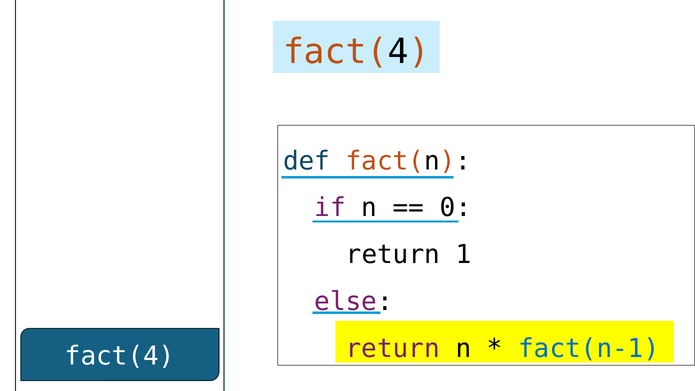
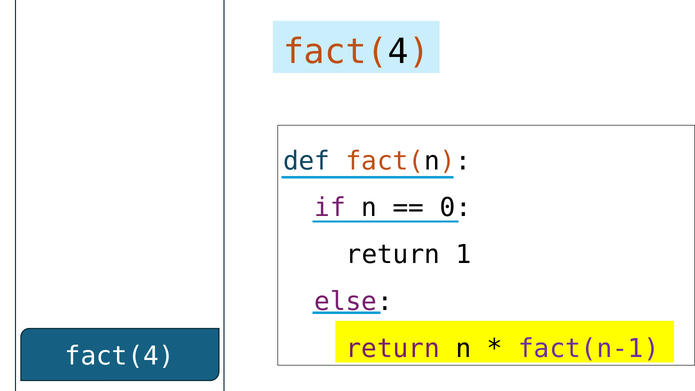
fact(n-1 colour: blue -> purple
